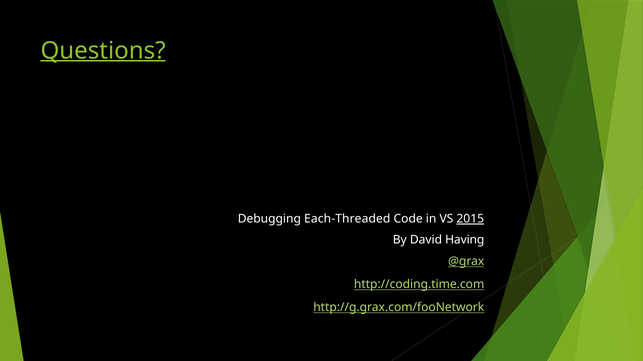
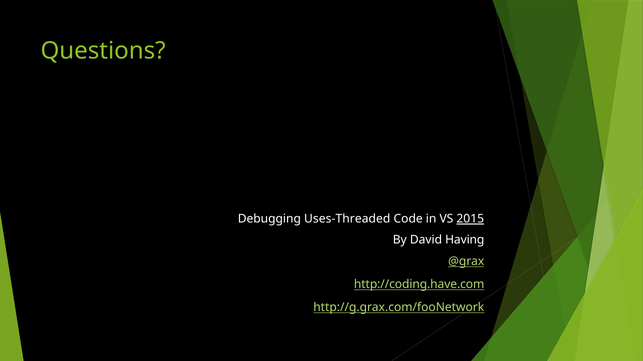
Questions underline: present -> none
Each-Threaded: Each-Threaded -> Uses-Threaded
http://coding.time.com: http://coding.time.com -> http://coding.have.com
